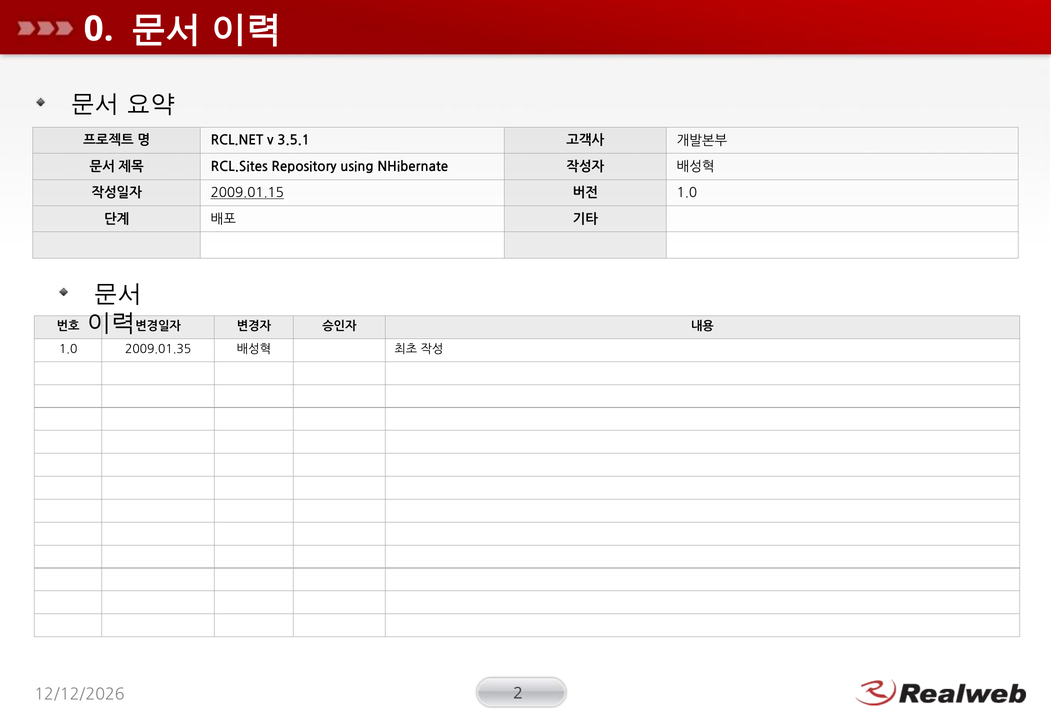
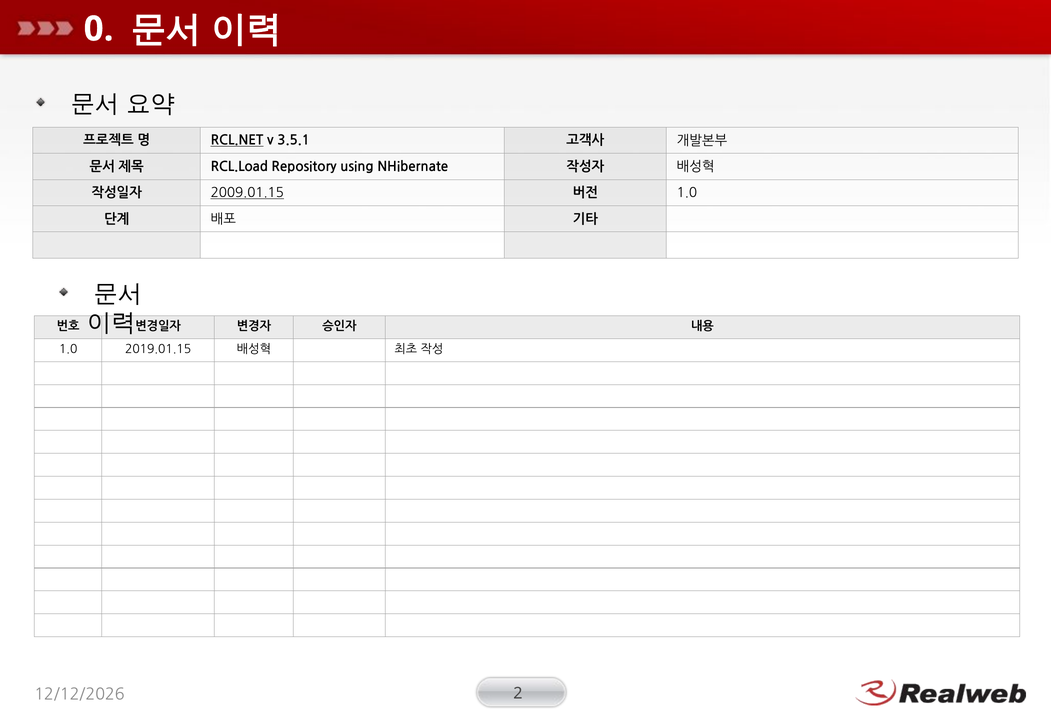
RCL.NET underline: none -> present
RCL.Sites: RCL.Sites -> RCL.Load
2009.01.35: 2009.01.35 -> 2019.01.15
